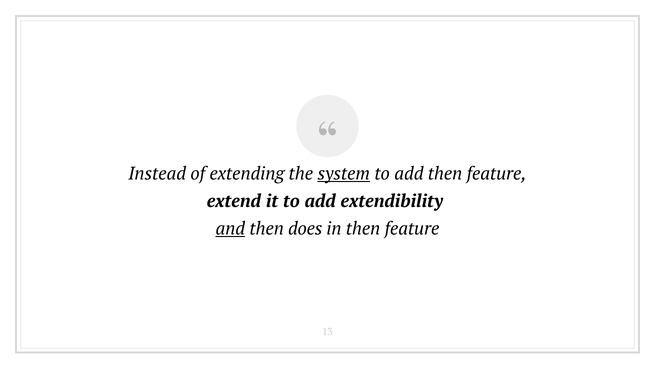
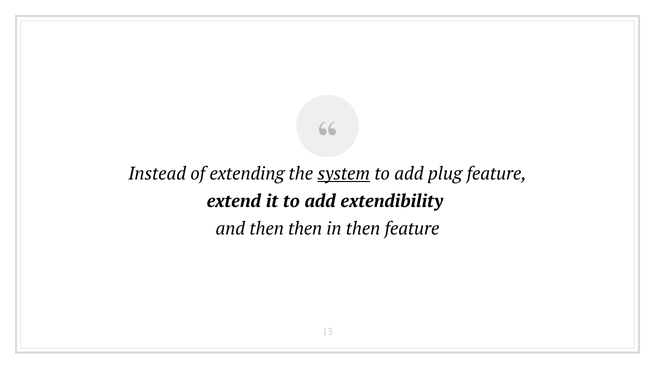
add then: then -> plug
and underline: present -> none
then does: does -> then
